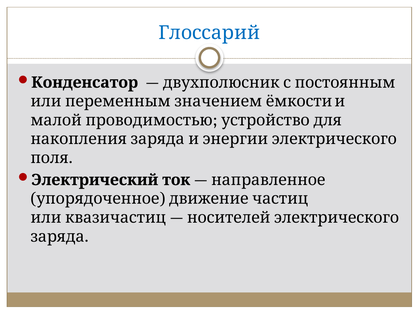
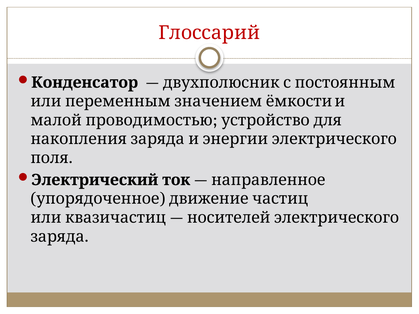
Глоссарий colour: blue -> red
